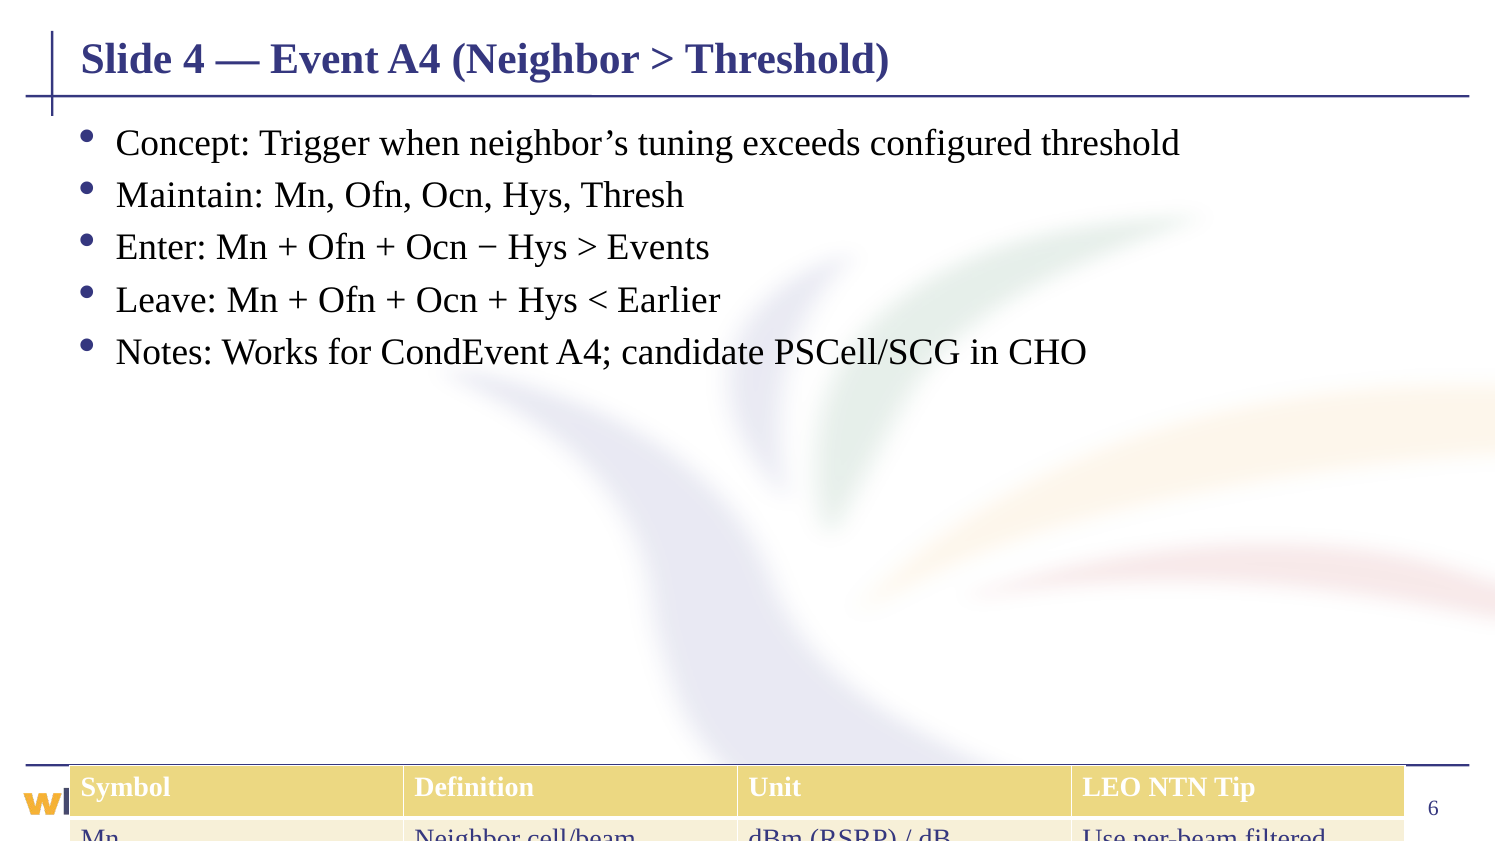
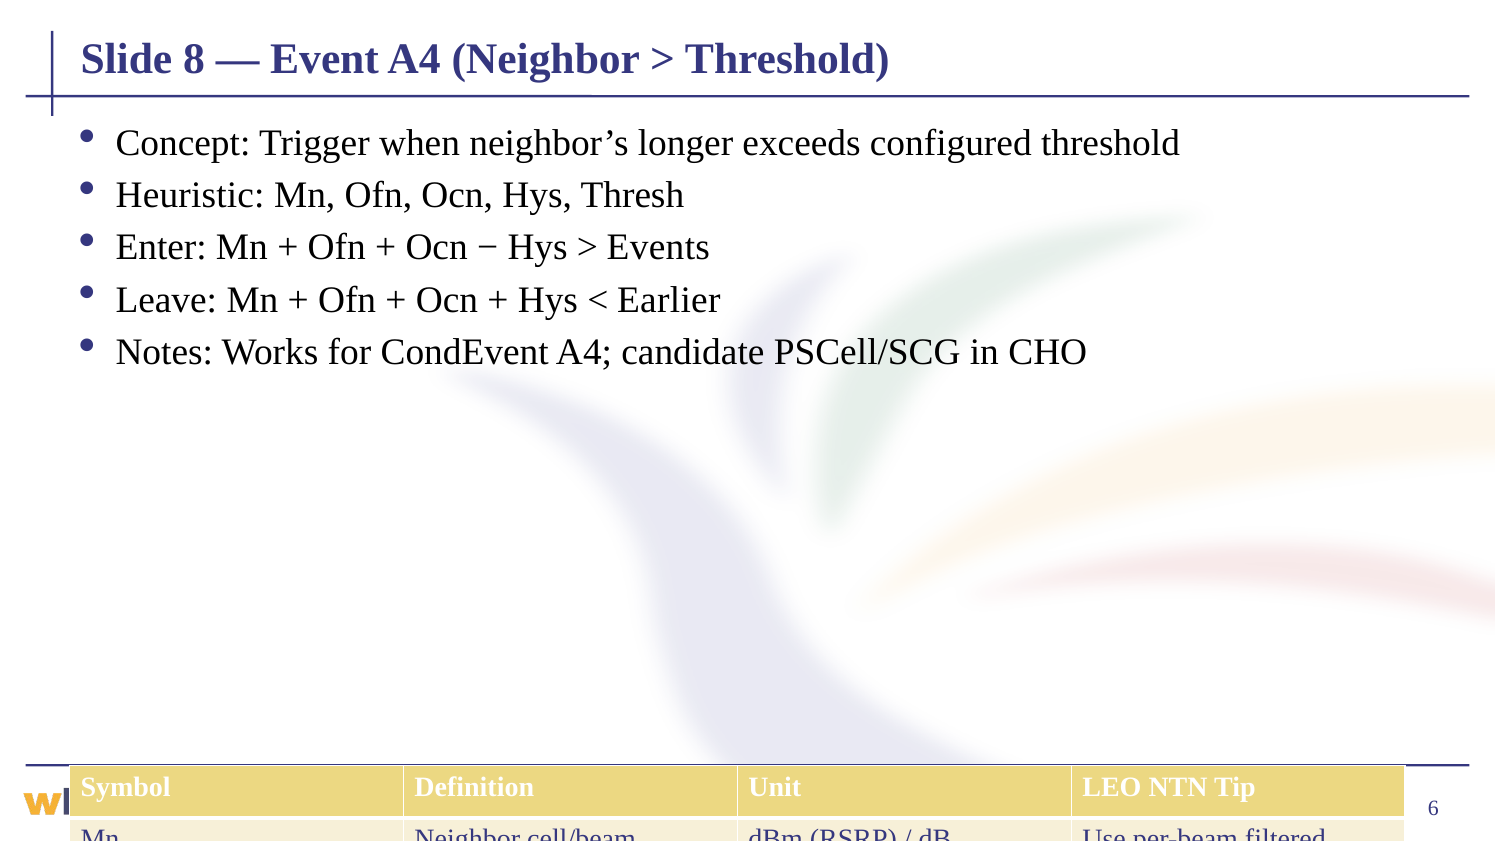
4: 4 -> 8
neighbor’s tuning: tuning -> longer
Maintain: Maintain -> Heuristic
